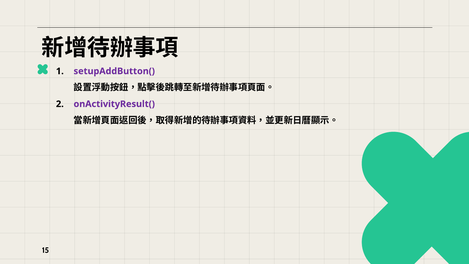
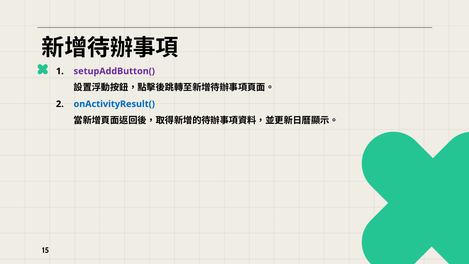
onActivityResult( colour: purple -> blue
